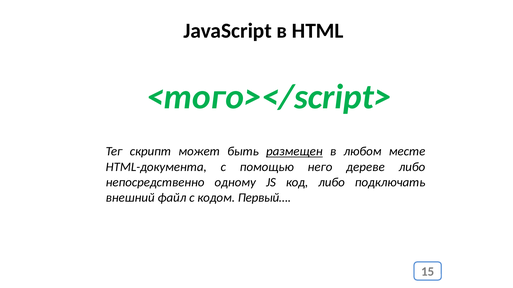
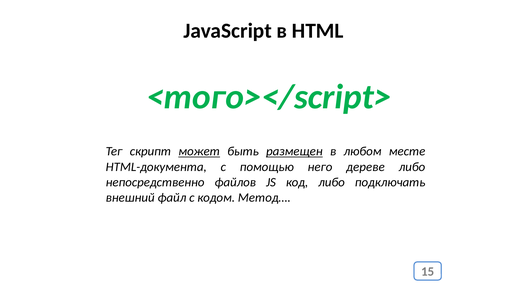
может underline: none -> present
одному: одному -> файлов
Первый…: Первый… -> Метод…
